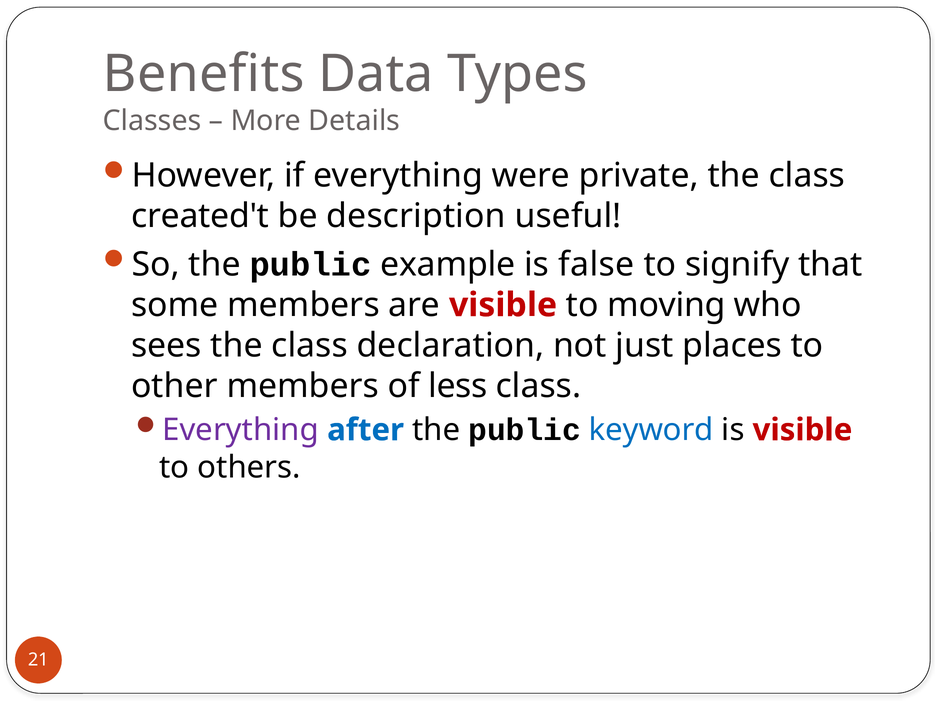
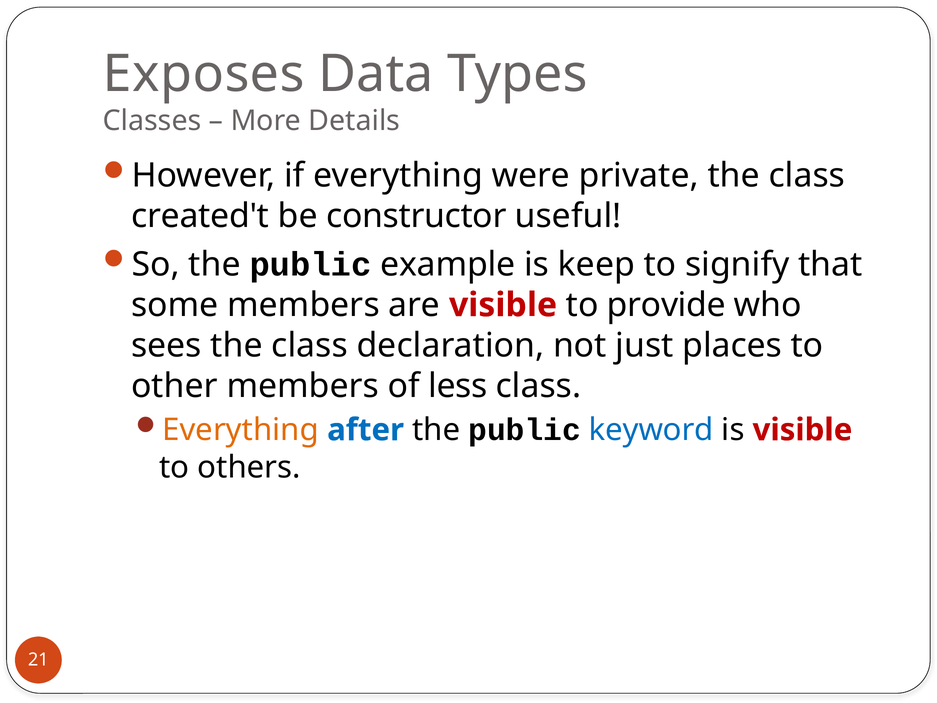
Benefits: Benefits -> Exposes
description: description -> constructor
false: false -> keep
moving: moving -> provide
Everything at (241, 430) colour: purple -> orange
